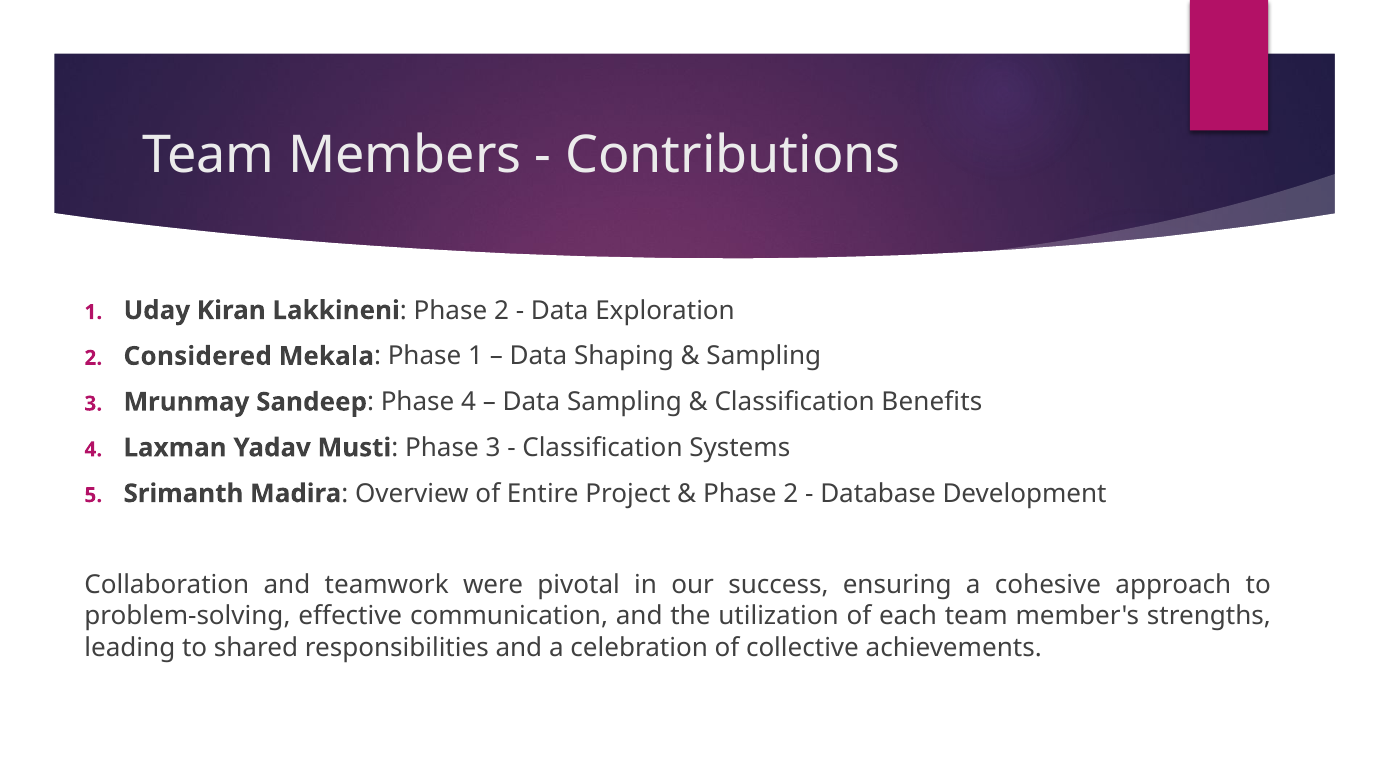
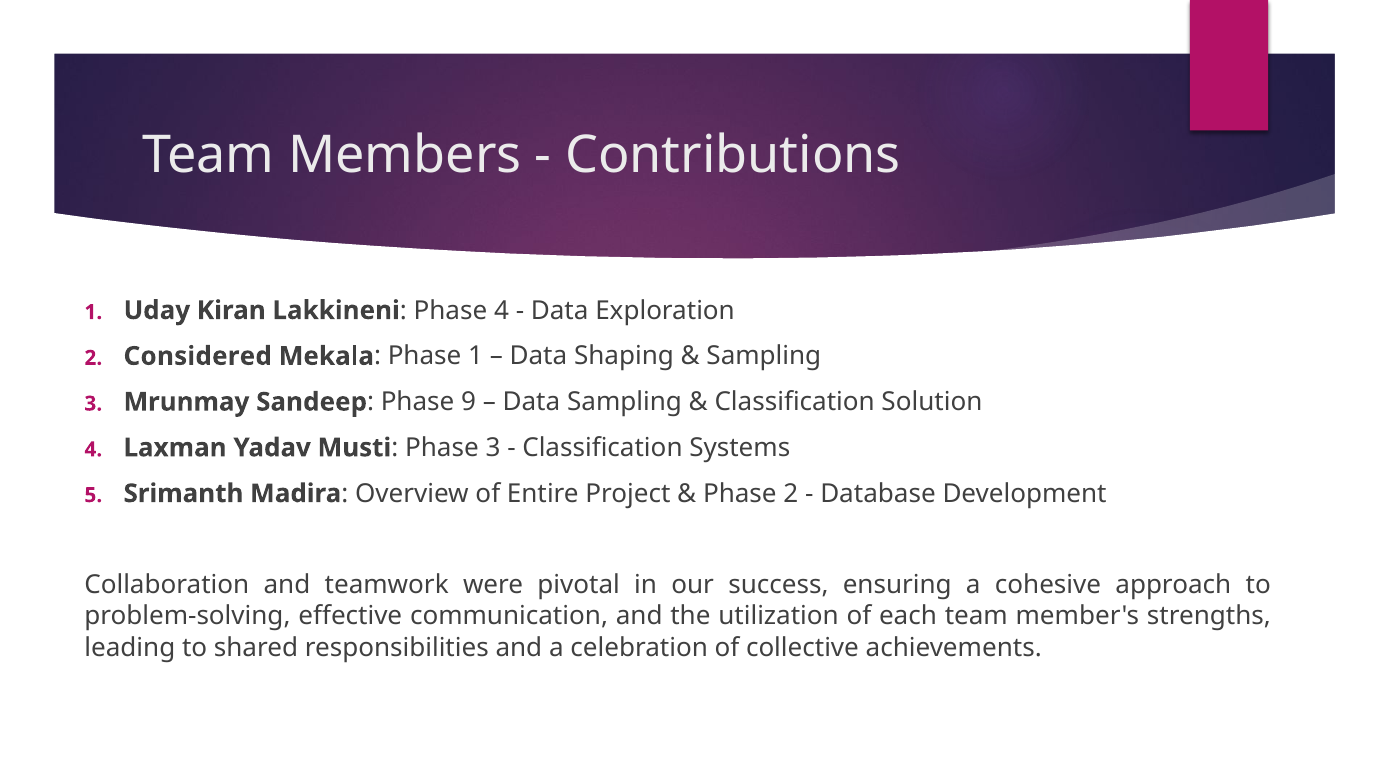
2 at (501, 310): 2 -> 4
Phase 4: 4 -> 9
Benefits: Benefits -> Solution
